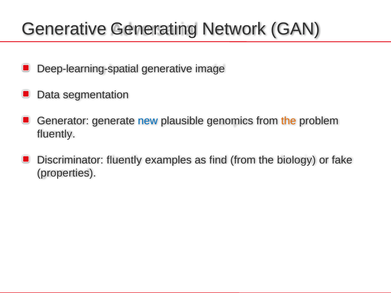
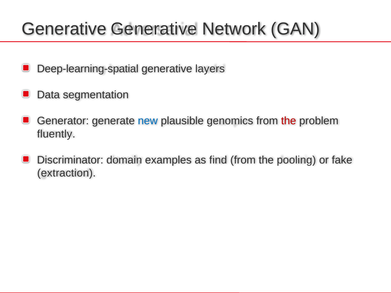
Generative Generating: Generating -> Generative
image: image -> layers
the at (289, 121) colour: orange -> red
Discriminator fluently: fluently -> domain
biology: biology -> pooling
properties: properties -> extraction
